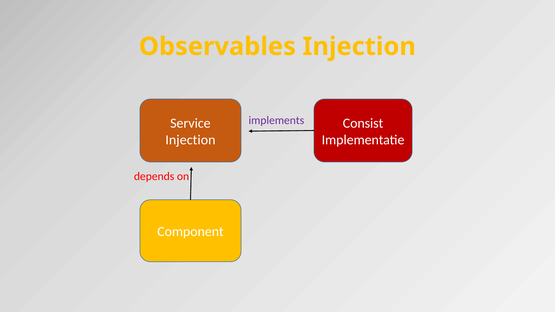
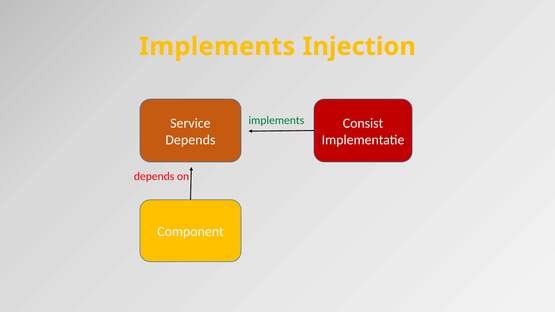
Observables at (217, 47): Observables -> Implements
implements at (276, 121) colour: purple -> green
Injection at (190, 140): Injection -> Depends
